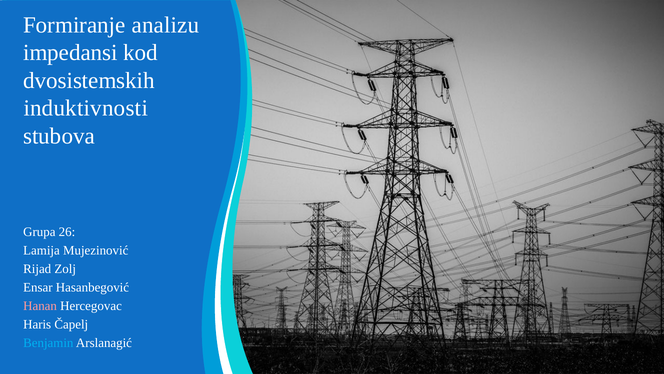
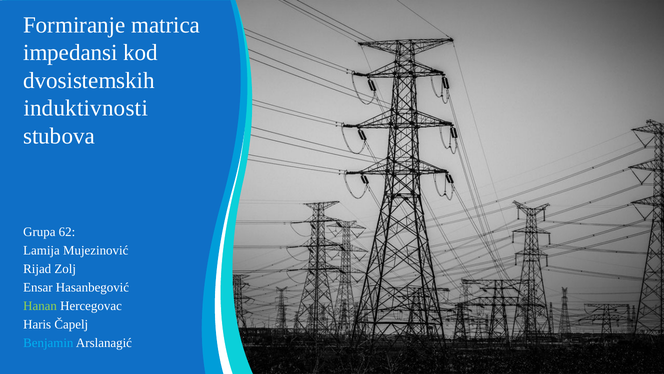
analizu: analizu -> matrica
26: 26 -> 62
Hanan colour: pink -> light green
